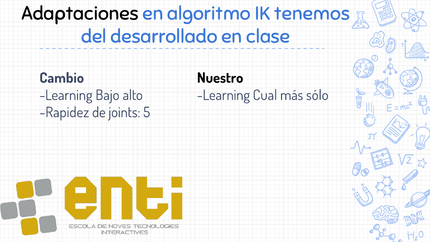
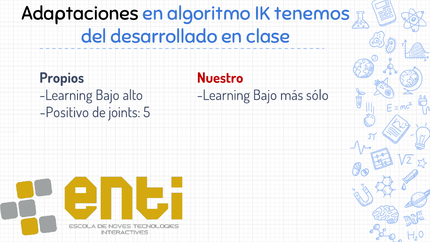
Cambio: Cambio -> Propios
Nuestro colour: black -> red
Cual at (265, 95): Cual -> Bajo
Rapidez: Rapidez -> Positivo
